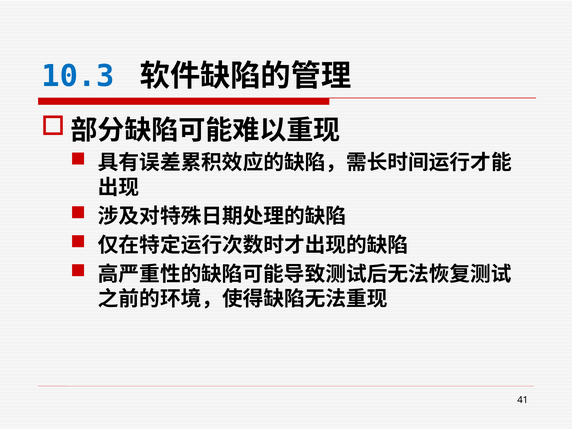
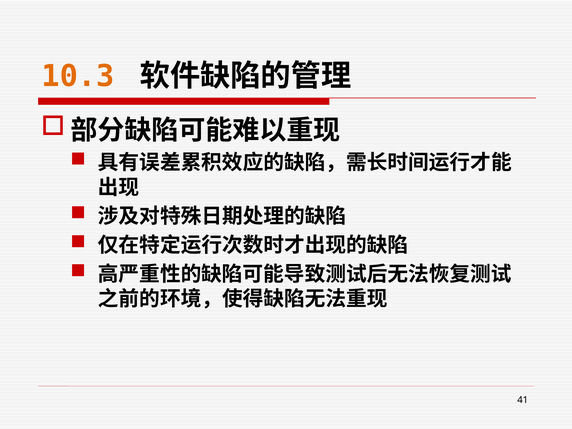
10.3 colour: blue -> orange
